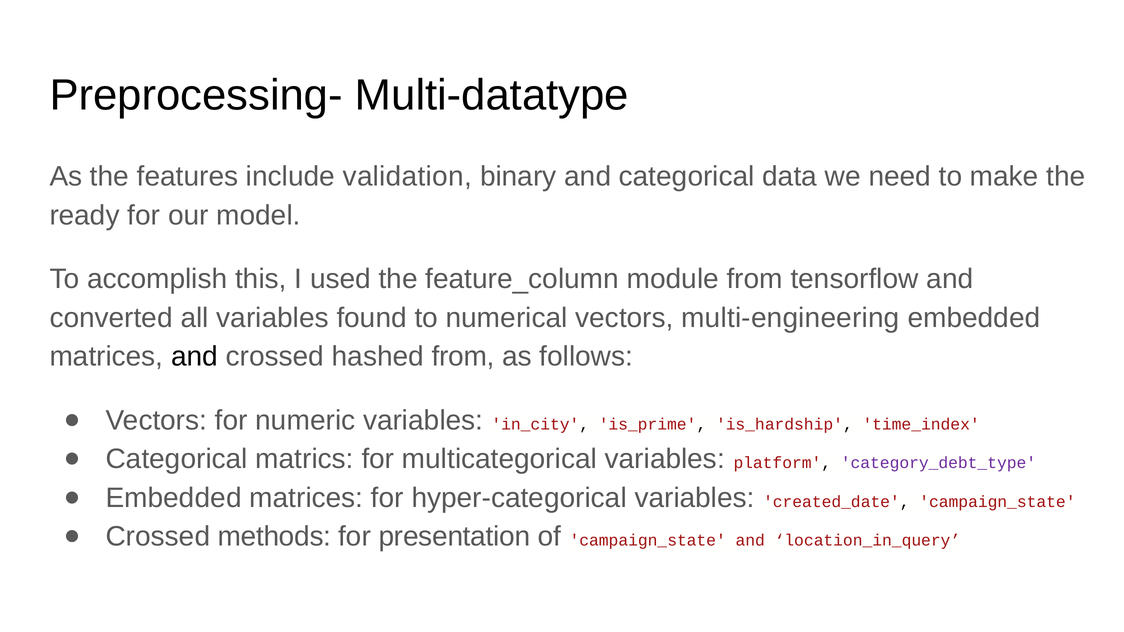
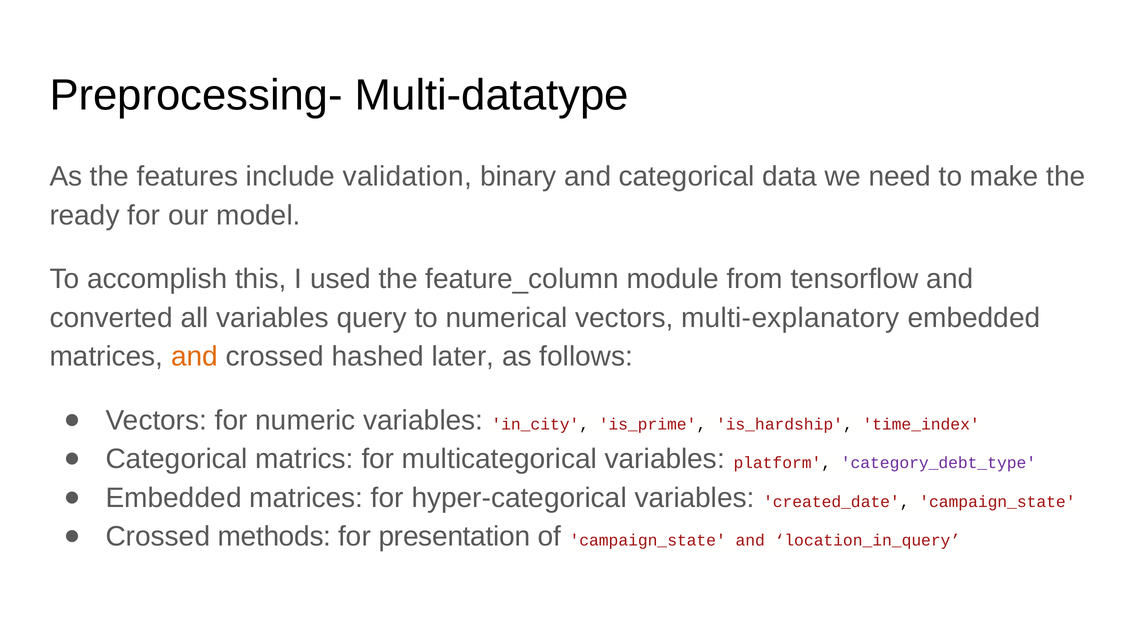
found: found -> query
multi-engineering: multi-engineering -> multi-explanatory
and at (195, 357) colour: black -> orange
hashed from: from -> later
